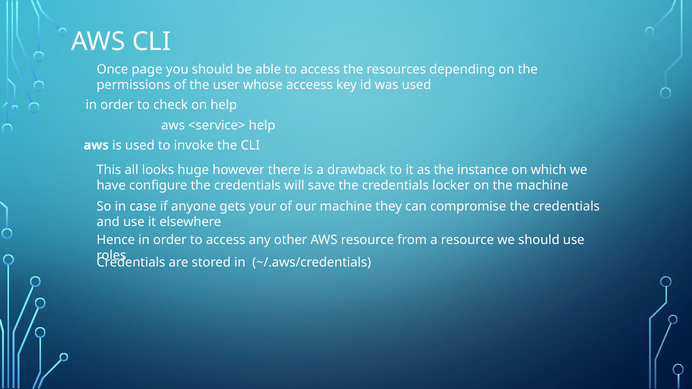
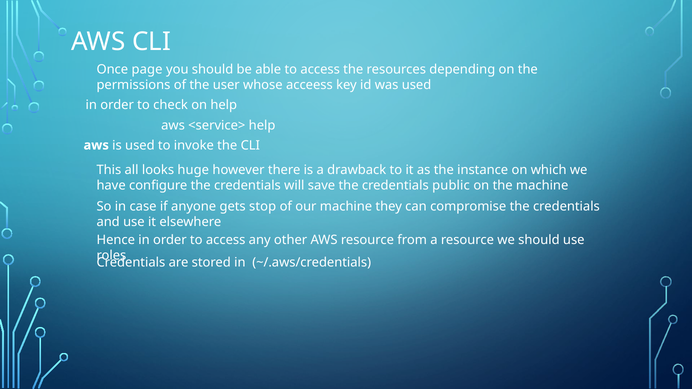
locker: locker -> public
your: your -> stop
